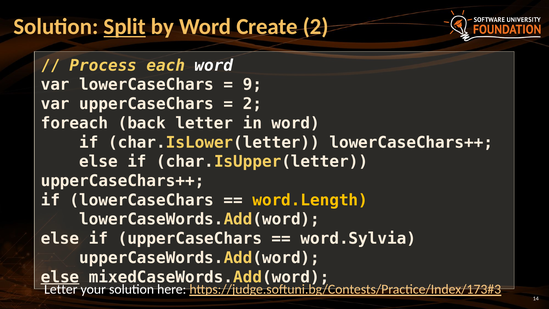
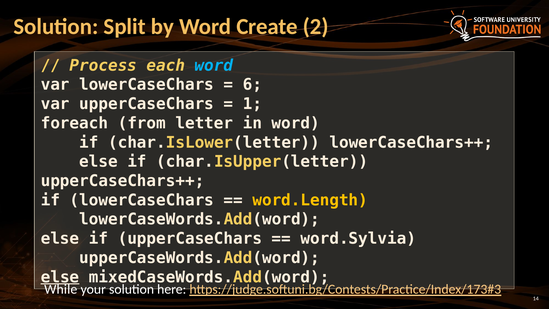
Split underline: present -> none
word at (214, 65) colour: white -> light blue
9: 9 -> 6
2 at (252, 104): 2 -> 1
back: back -> from
Letter at (61, 289): Letter -> While
